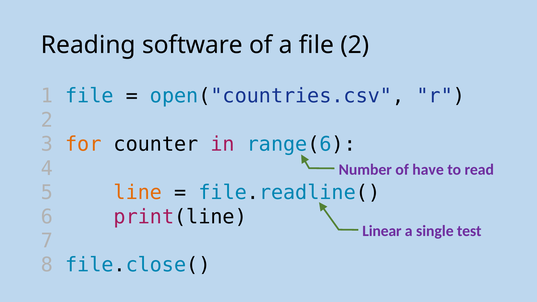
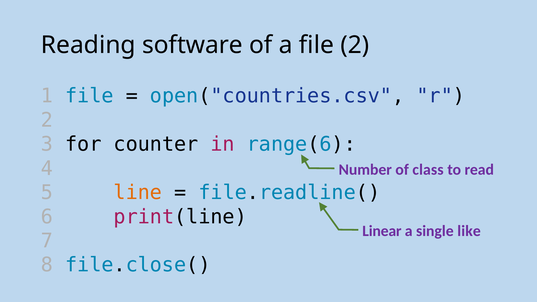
for colour: orange -> black
have: have -> class
test: test -> like
